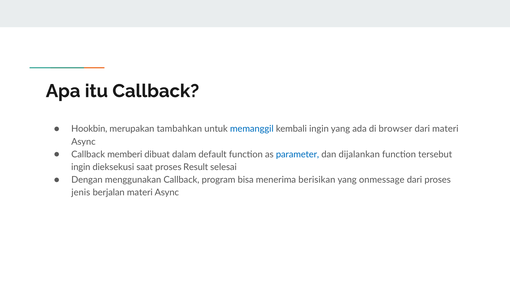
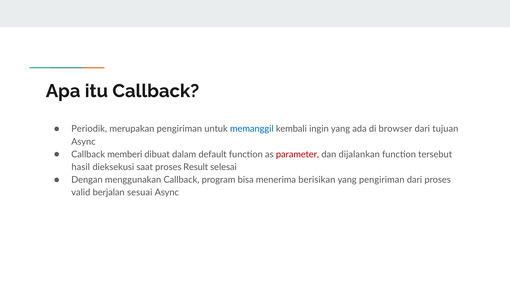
Hookbin: Hookbin -> Periodik
merupakan tambahkan: tambahkan -> pengiriman
dari materi: materi -> tujuan
parameter colour: blue -> red
ingin at (81, 167): ingin -> hasil
yang onmessage: onmessage -> pengiriman
jenis: jenis -> valid
berjalan materi: materi -> sesuai
